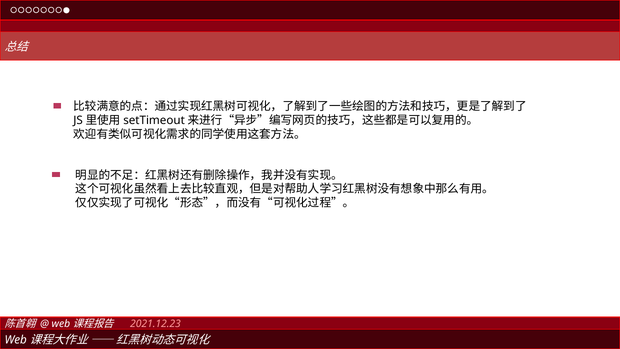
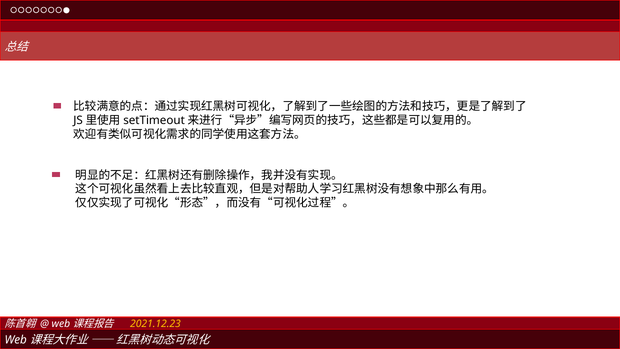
2021.12.23 colour: pink -> yellow
